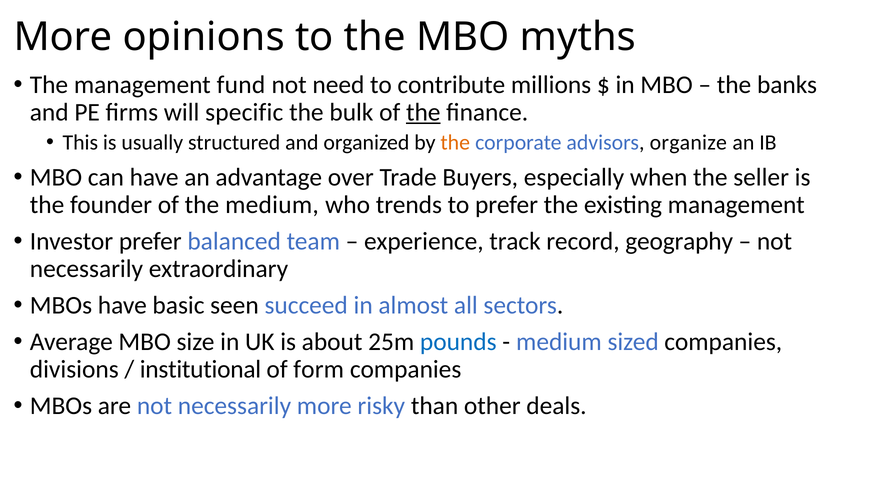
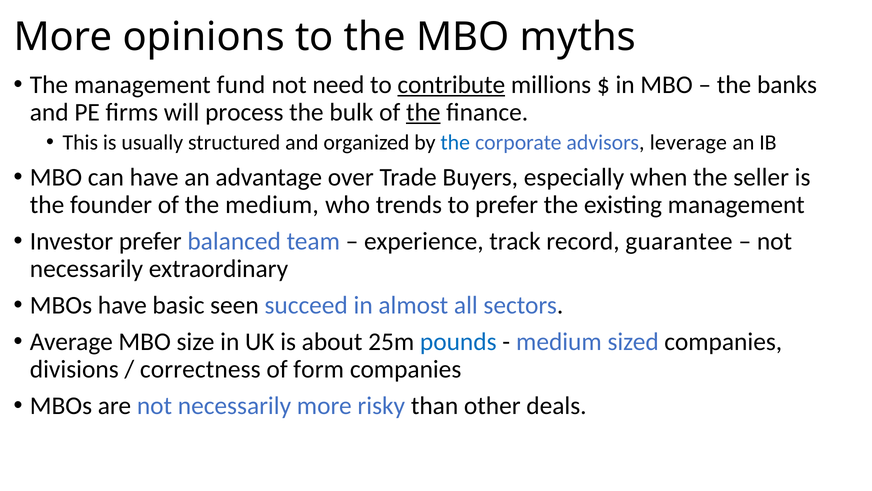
contribute underline: none -> present
specific: specific -> process
the at (455, 142) colour: orange -> blue
organize: organize -> leverage
geography: geography -> guarantee
institutional: institutional -> correctness
